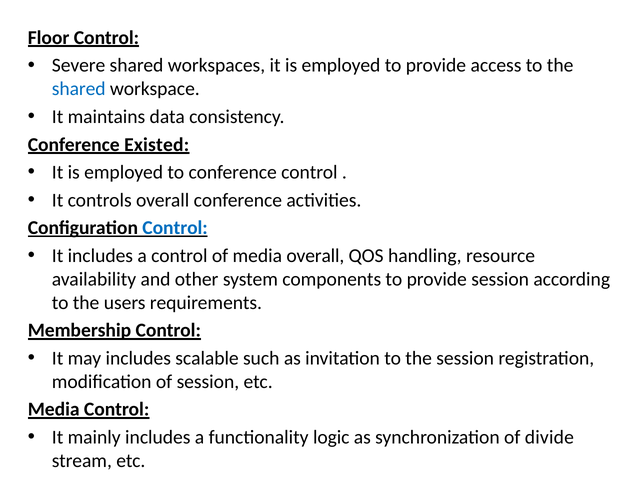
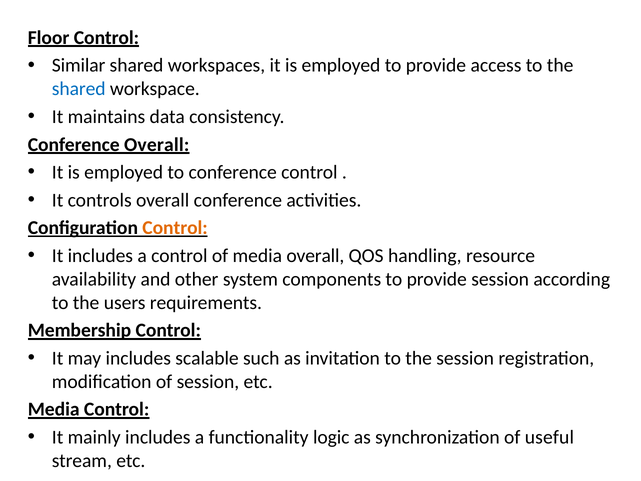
Severe: Severe -> Similar
Conference Existed: Existed -> Overall
Control at (175, 228) colour: blue -> orange
divide: divide -> useful
